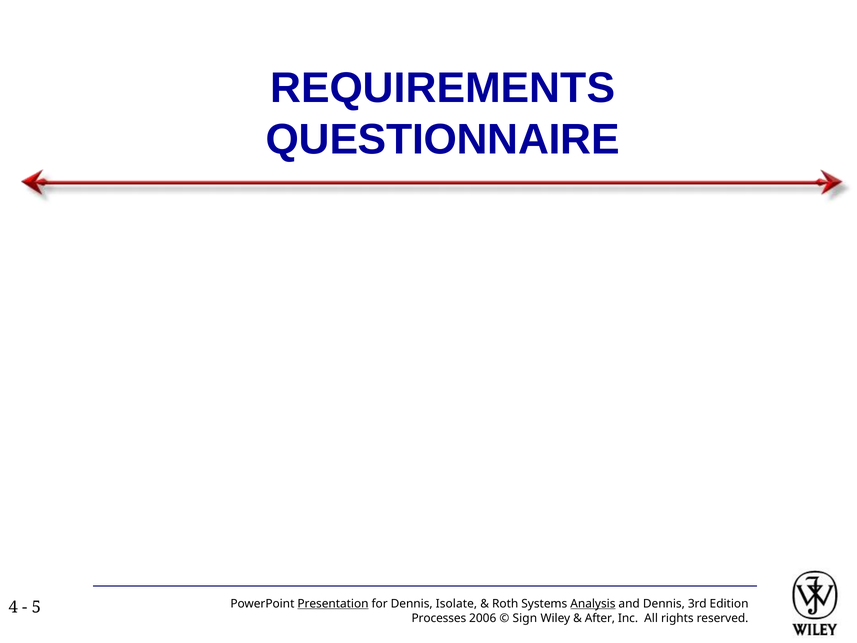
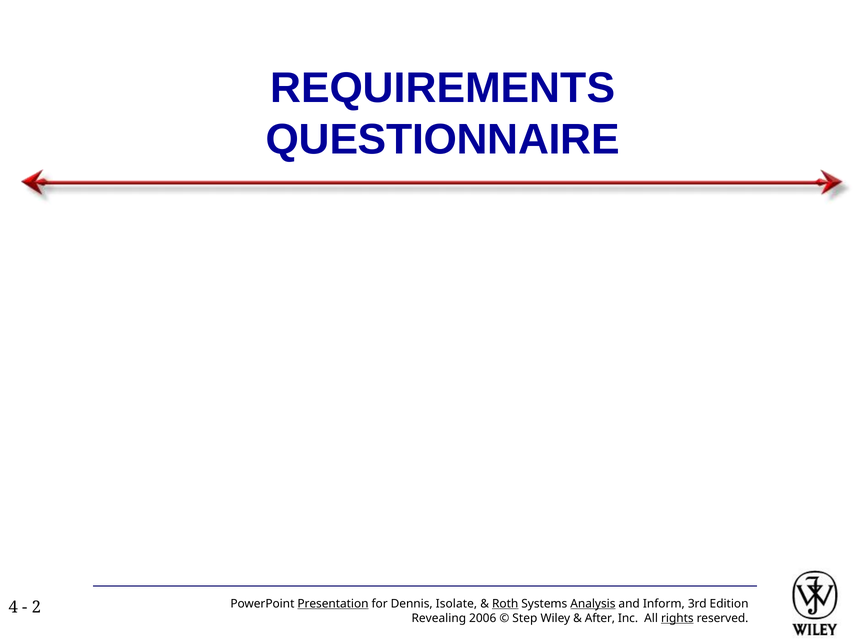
Roth underline: none -> present
and Dennis: Dennis -> Inform
5: 5 -> 2
Processes: Processes -> Revealing
Sign: Sign -> Step
rights underline: none -> present
